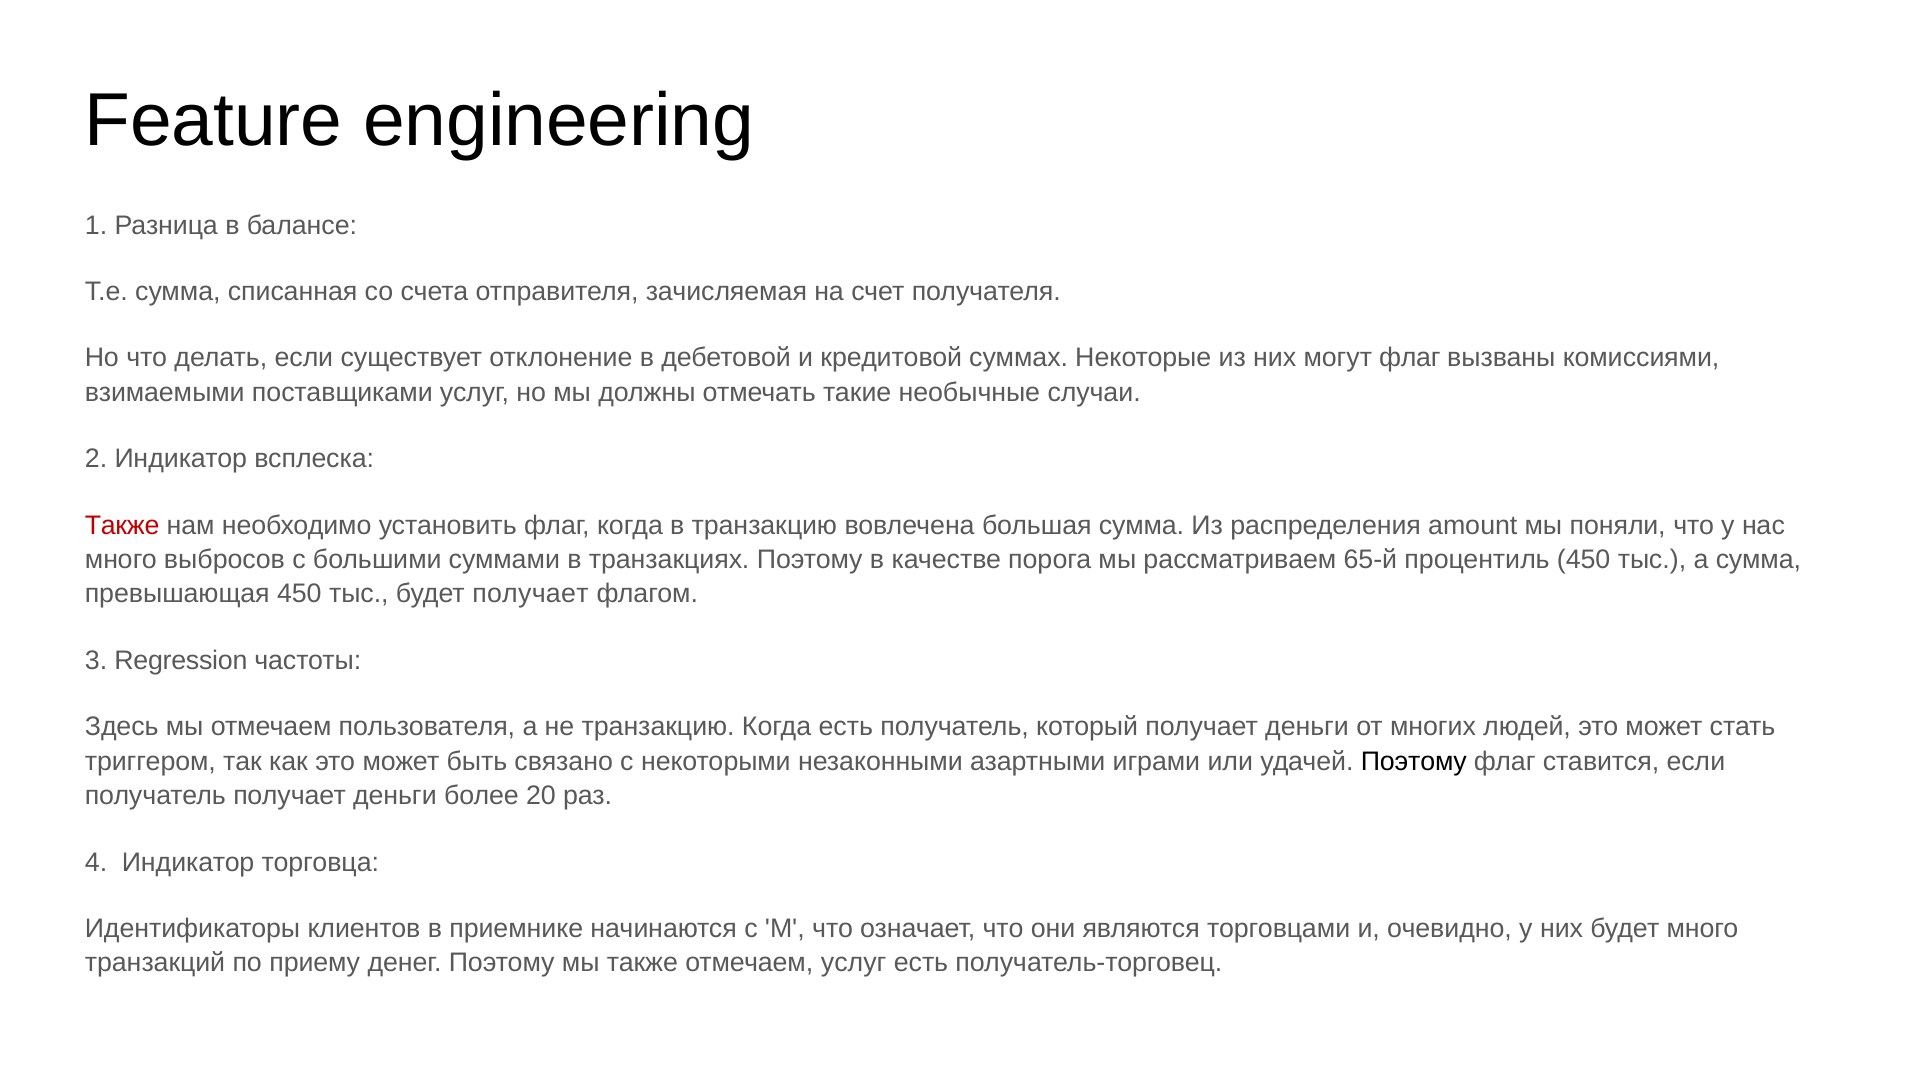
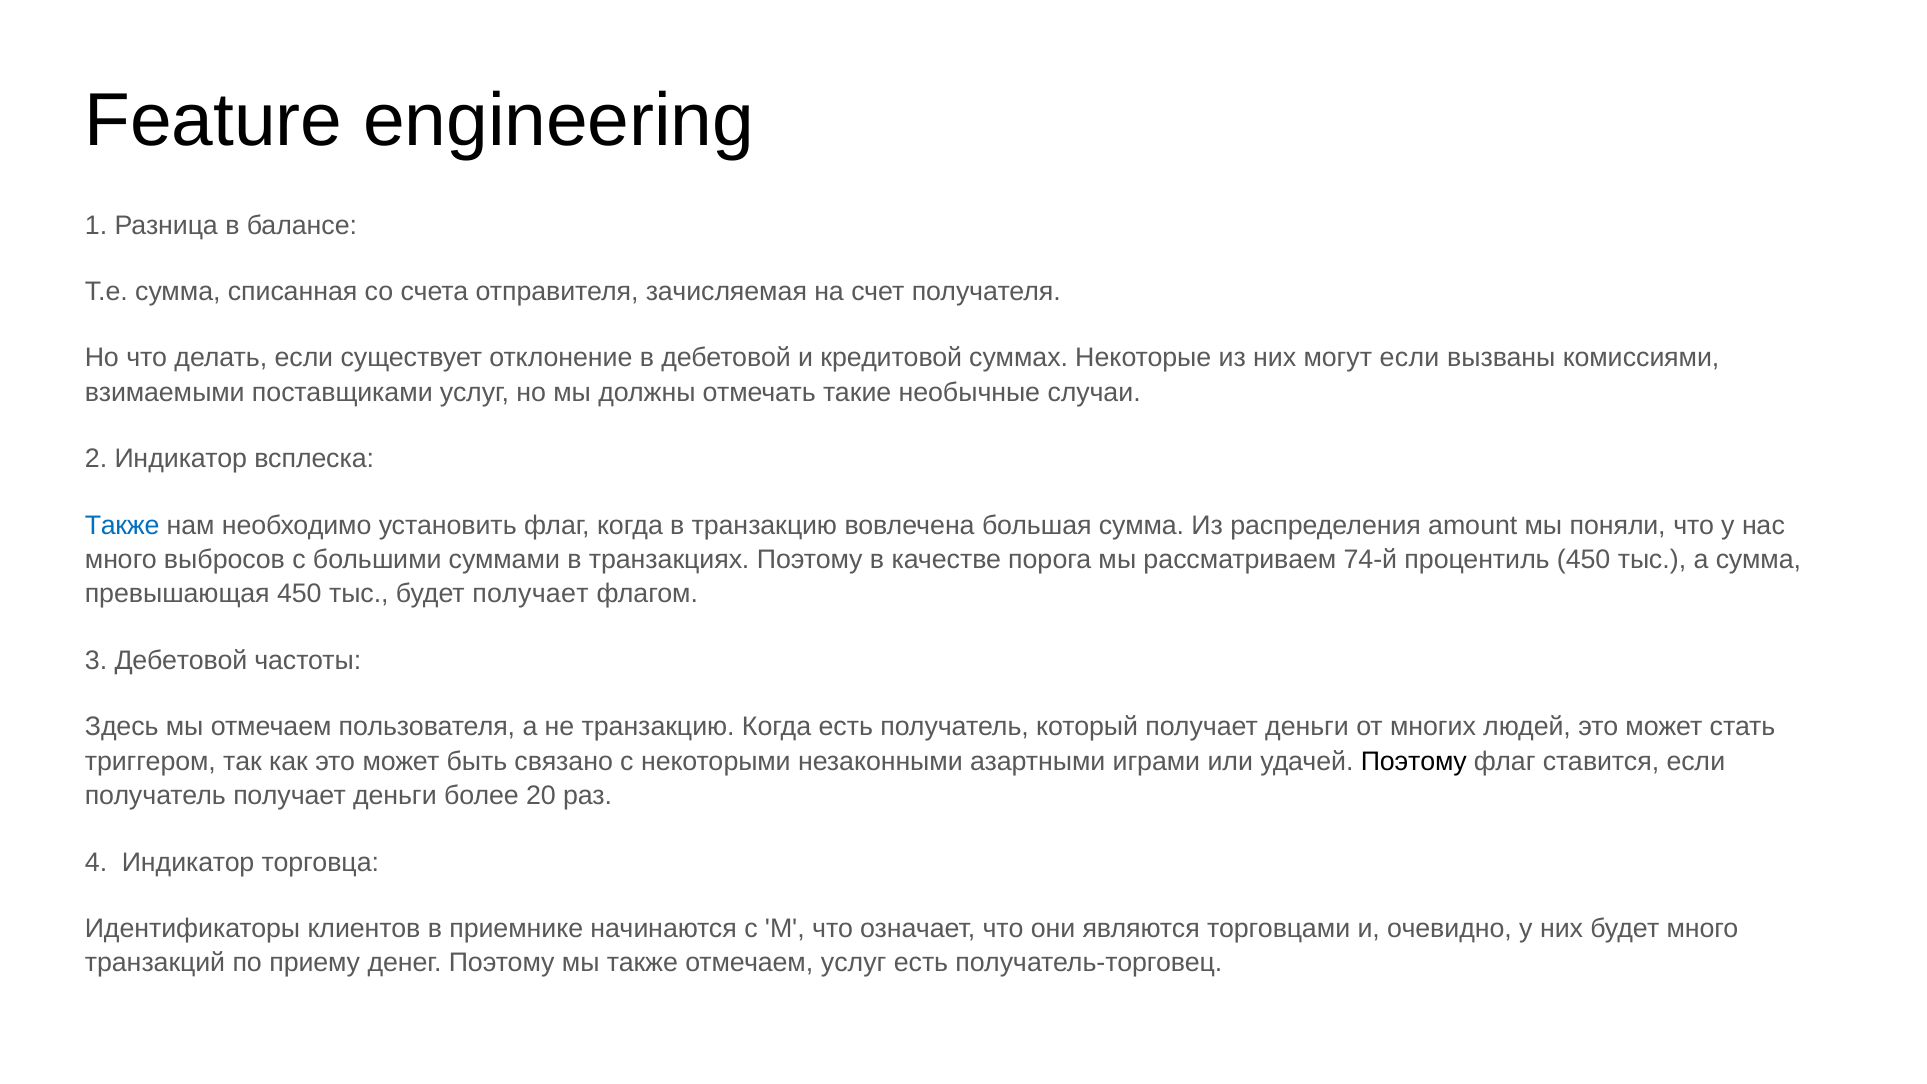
могут флаг: флаг -> если
Также at (122, 525) colour: red -> blue
65-й: 65-й -> 74-й
3 Regression: Regression -> Дебетовой
